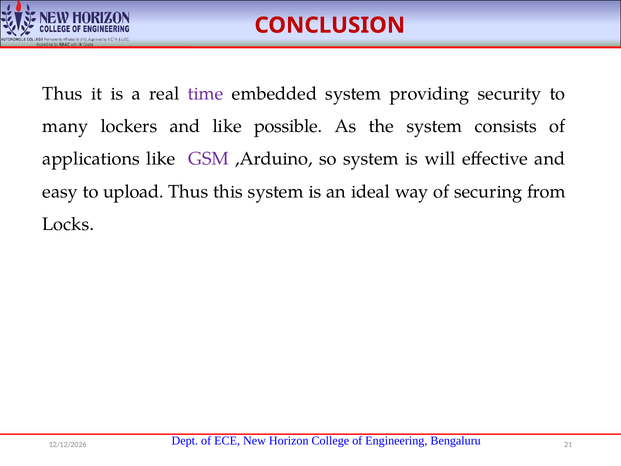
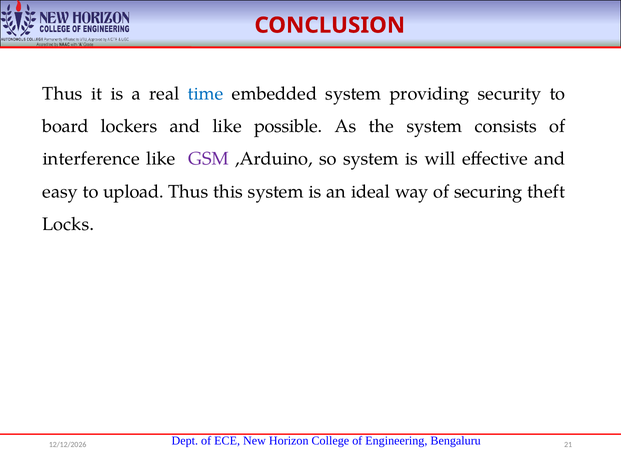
time colour: purple -> blue
many: many -> board
applications: applications -> interference
from: from -> theft
